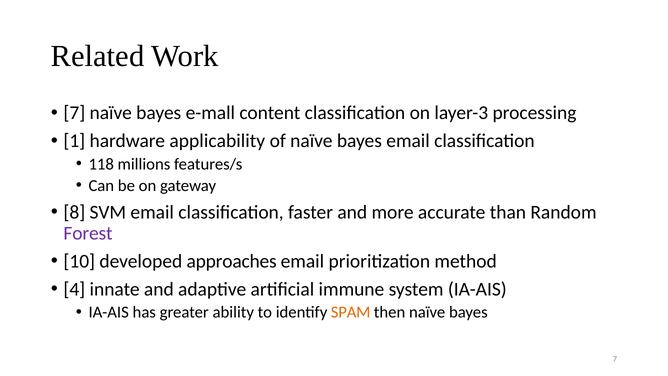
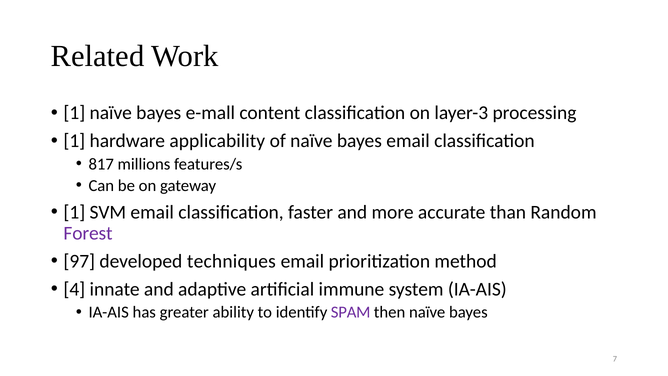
7 at (74, 113): 7 -> 1
118: 118 -> 817
8 at (74, 212): 8 -> 1
10: 10 -> 97
approaches: approaches -> techniques
SPAM colour: orange -> purple
